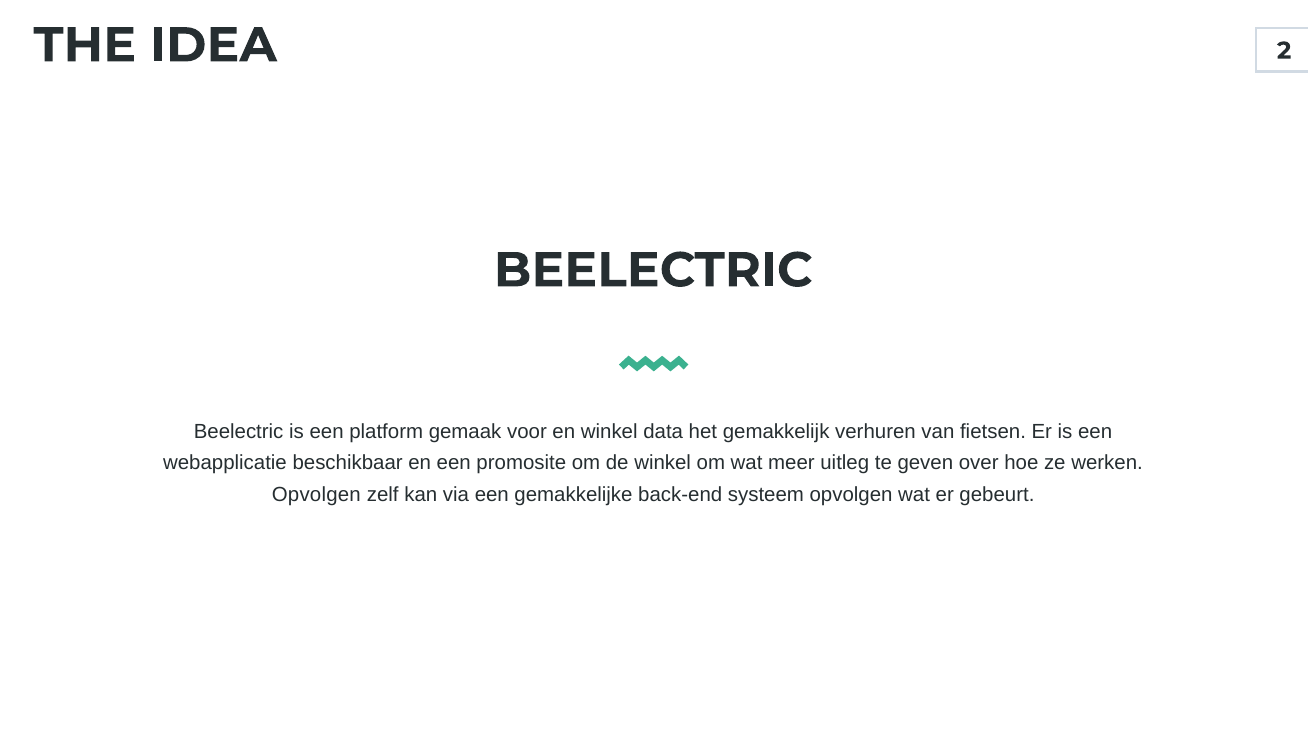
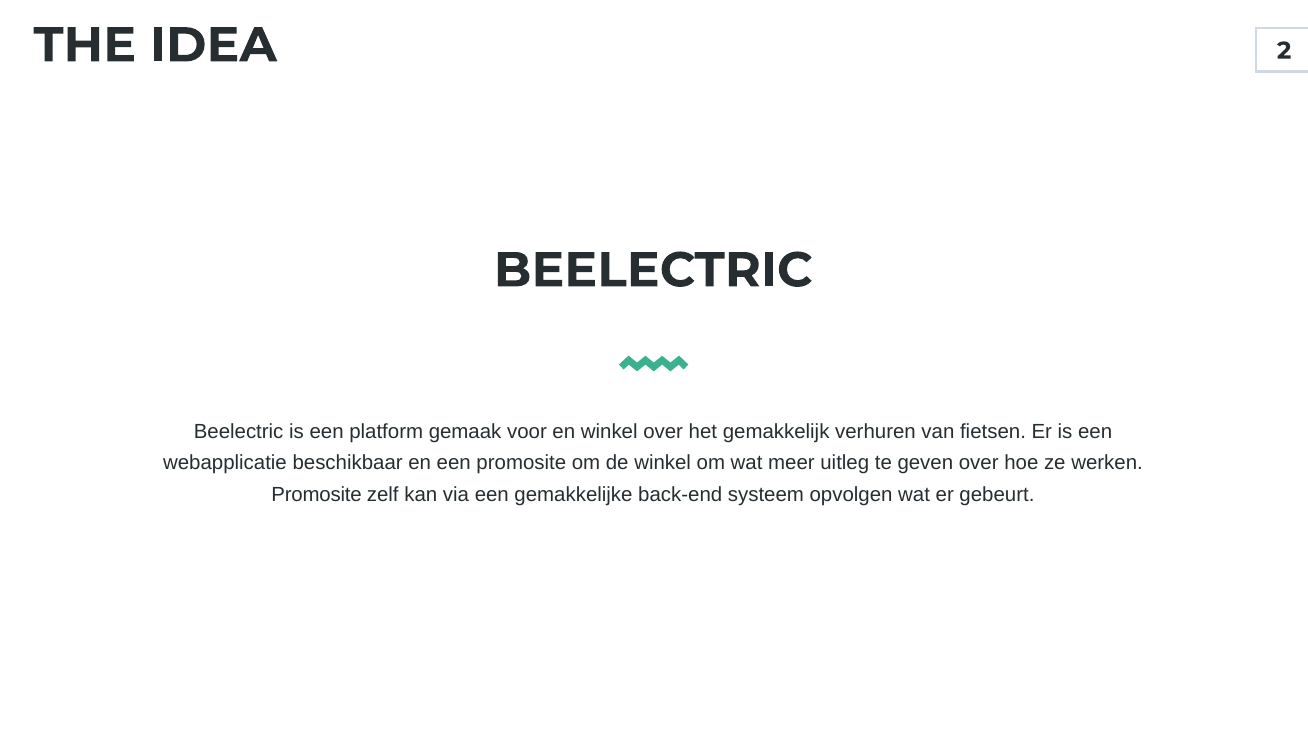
winkel data: data -> over
Opvolgen at (316, 495): Opvolgen -> Promosite
